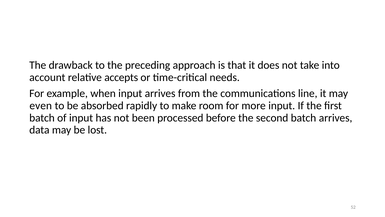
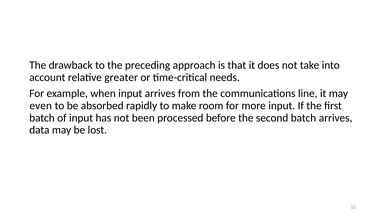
accepts: accepts -> greater
